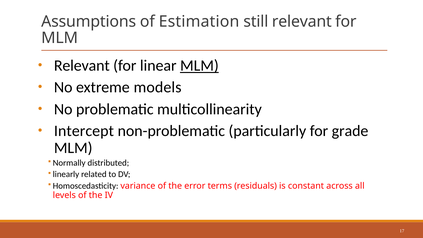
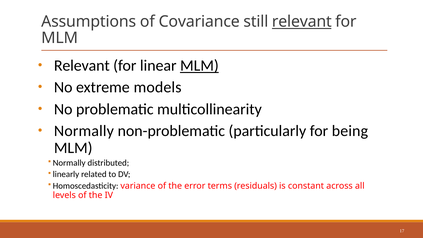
Estimation: Estimation -> Covariance
relevant at (302, 22) underline: none -> present
Intercept at (84, 131): Intercept -> Normally
grade: grade -> being
